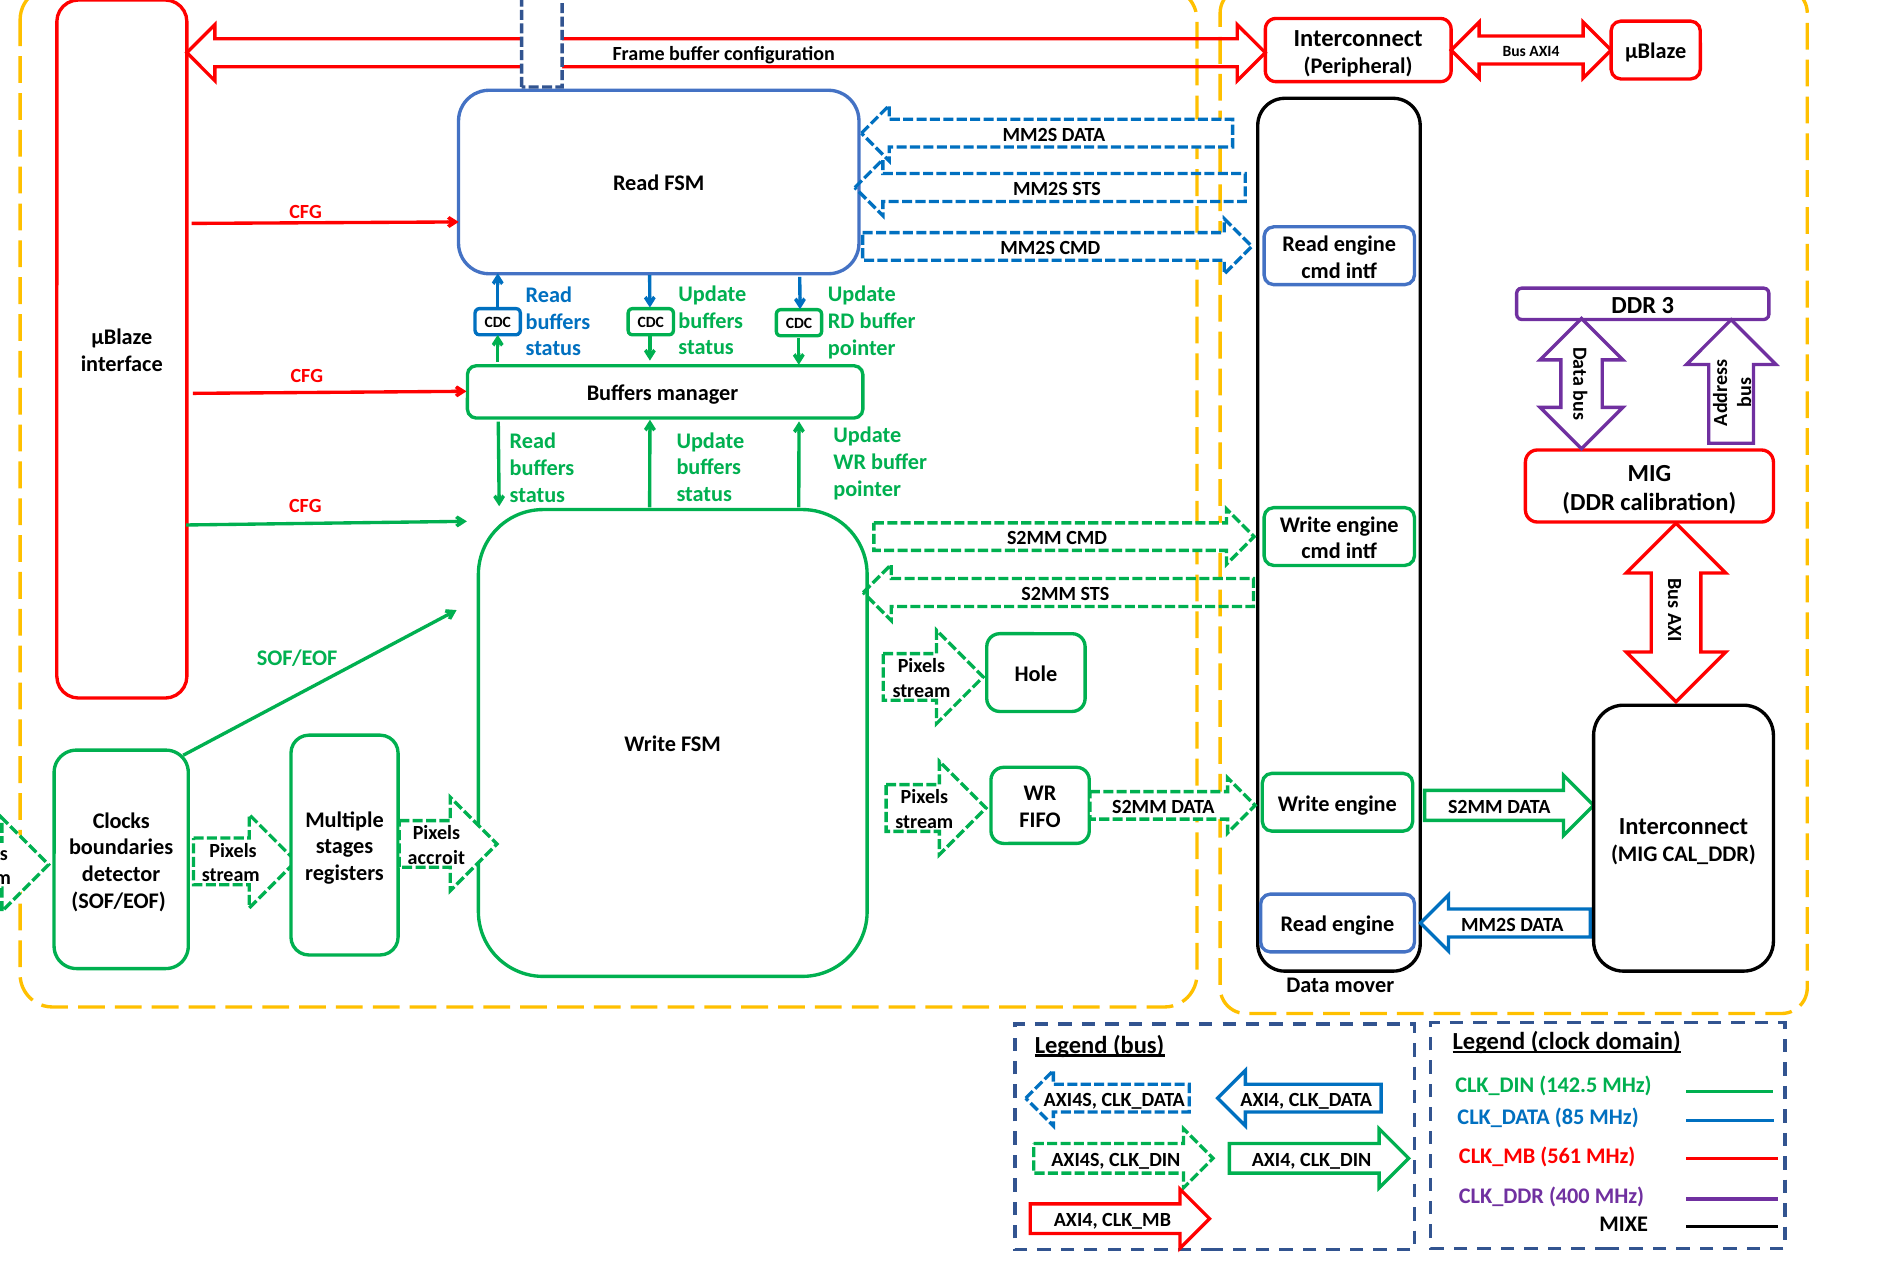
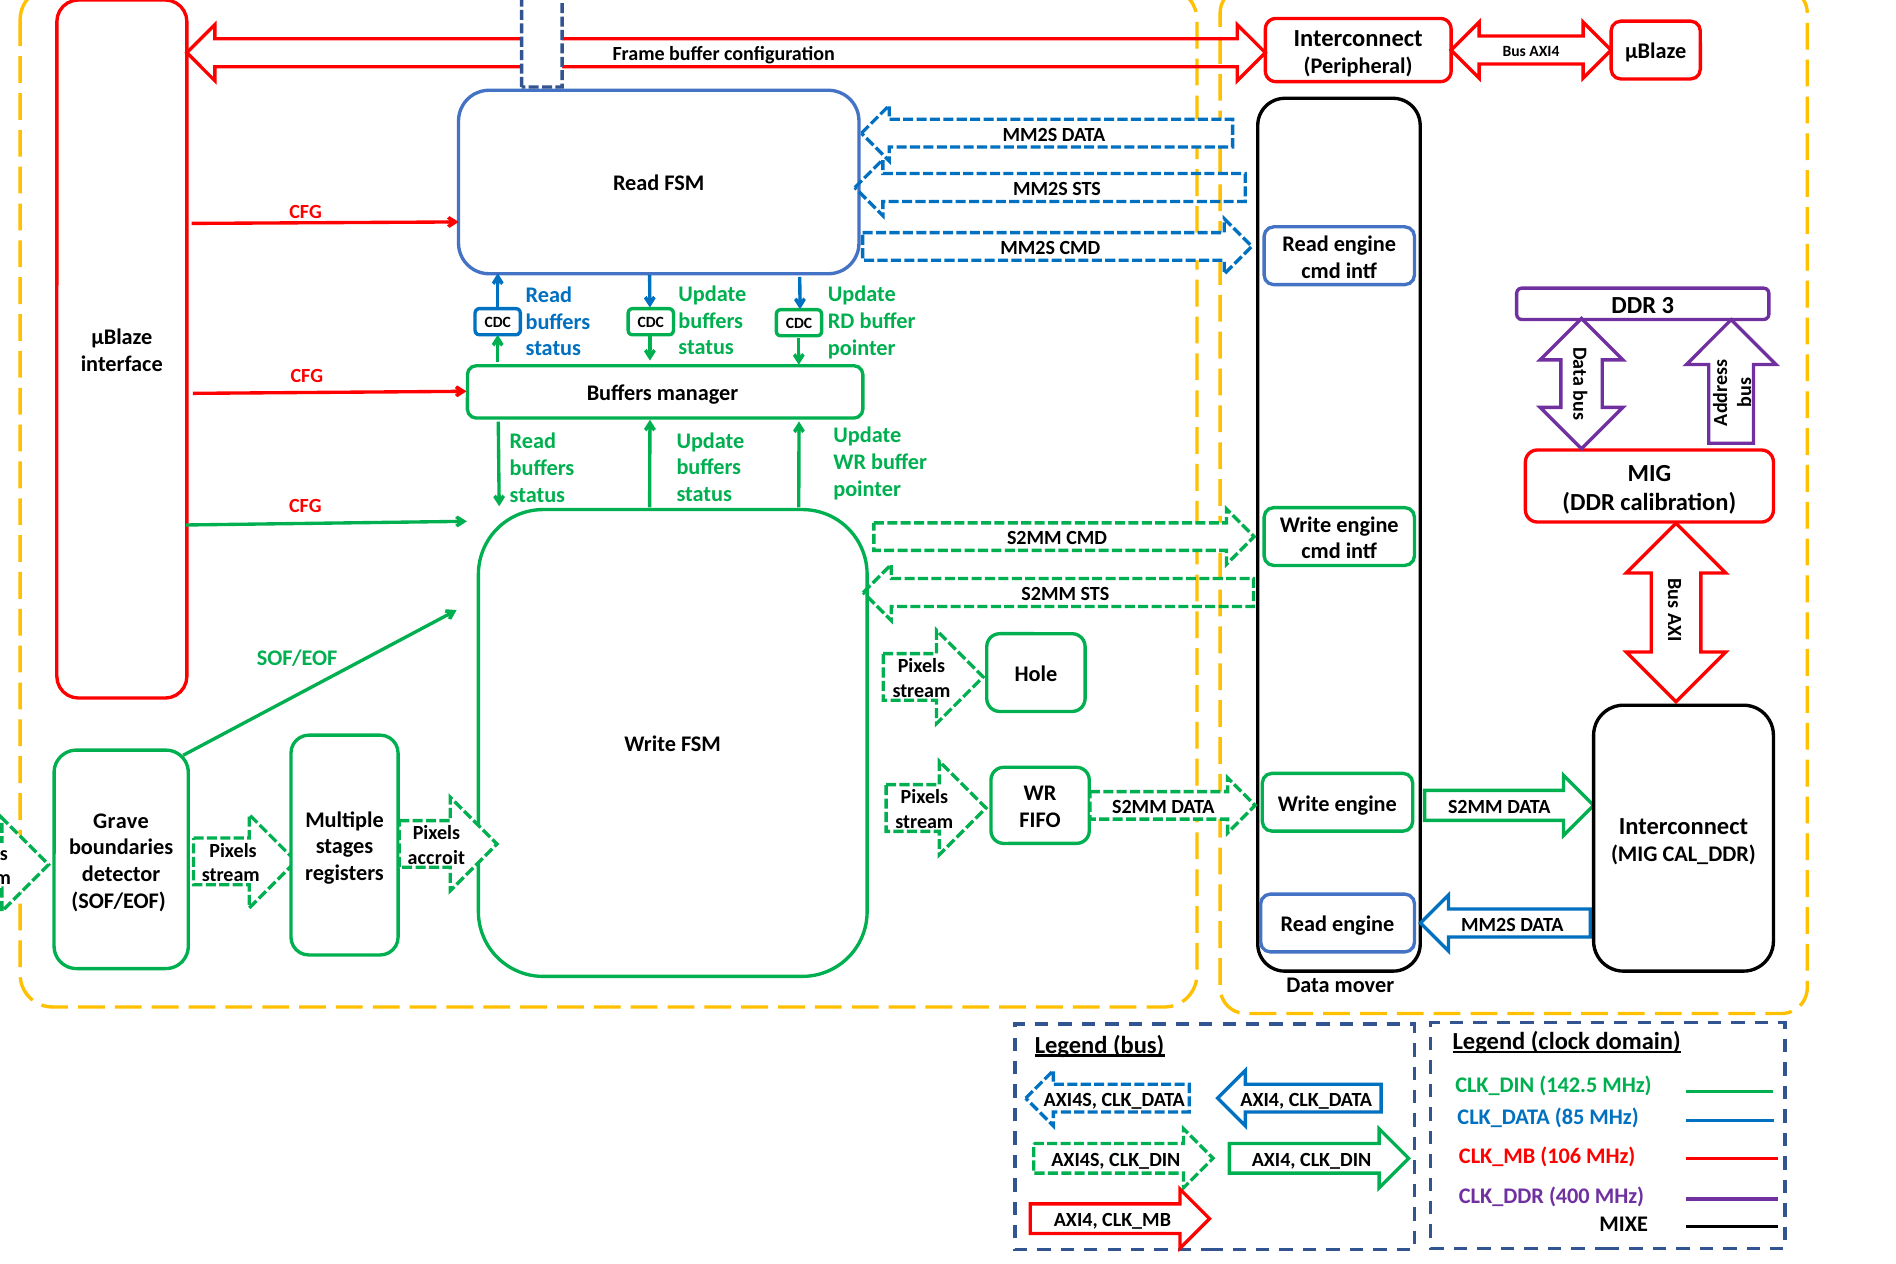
Clocks: Clocks -> Grave
561: 561 -> 106
